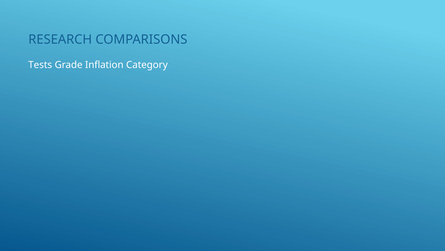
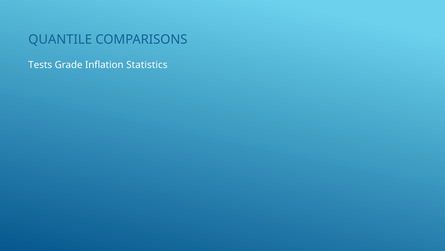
RESEARCH: RESEARCH -> QUANTILE
Category: Category -> Statistics
